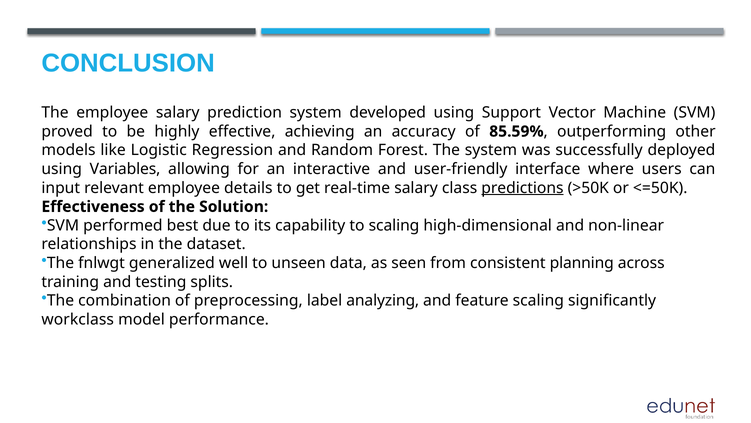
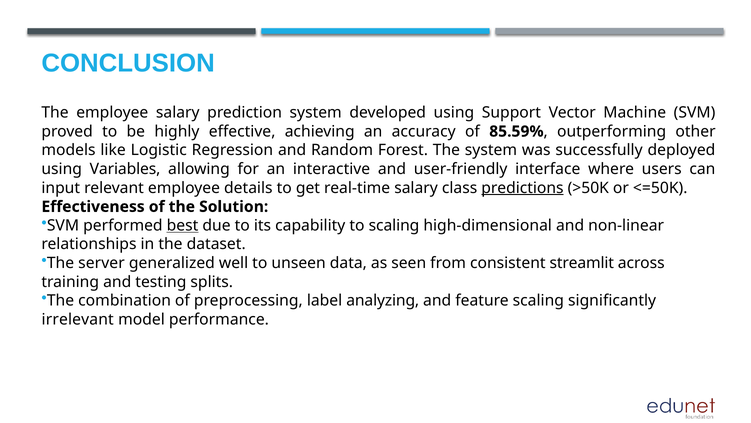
best underline: none -> present
fnlwgt: fnlwgt -> server
planning: planning -> streamlit
workclass: workclass -> irrelevant
